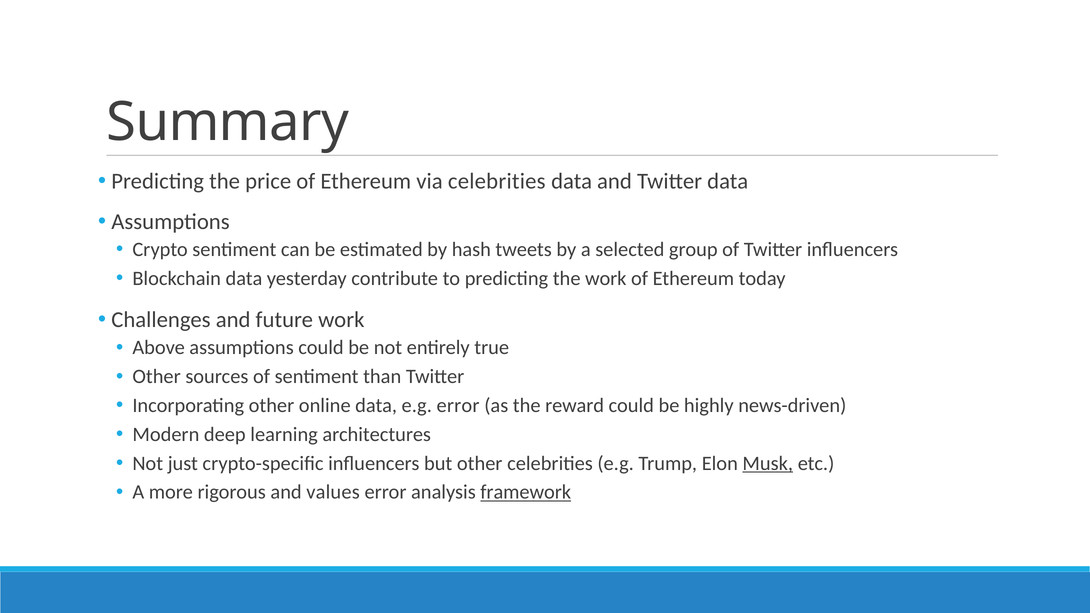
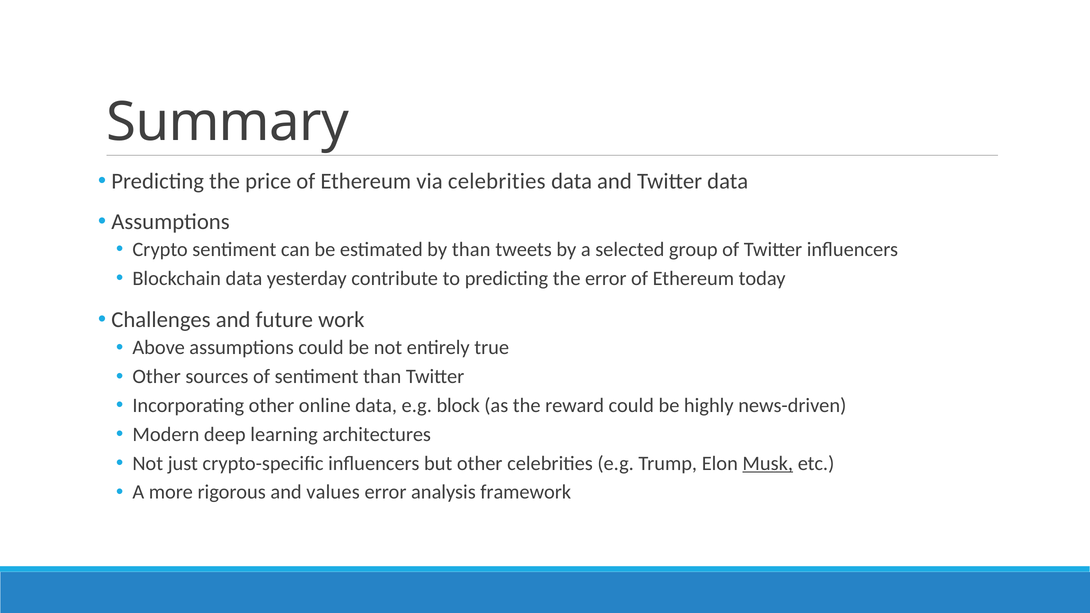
by hash: hash -> than
the work: work -> error
e.g error: error -> block
framework underline: present -> none
